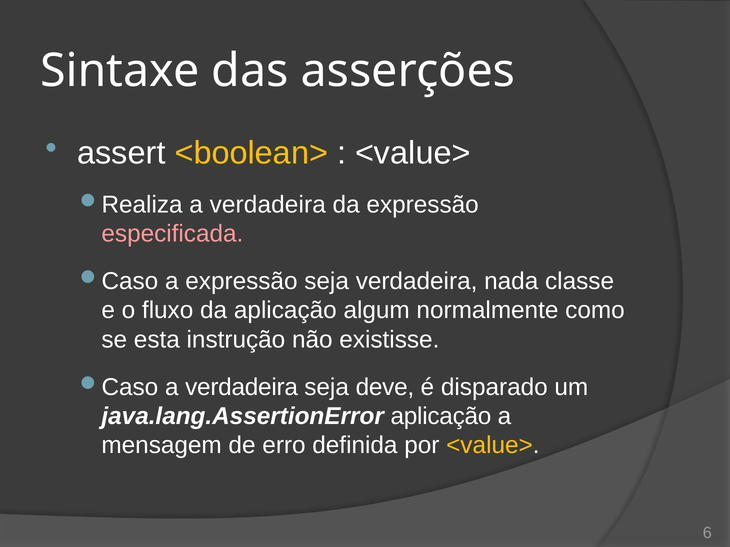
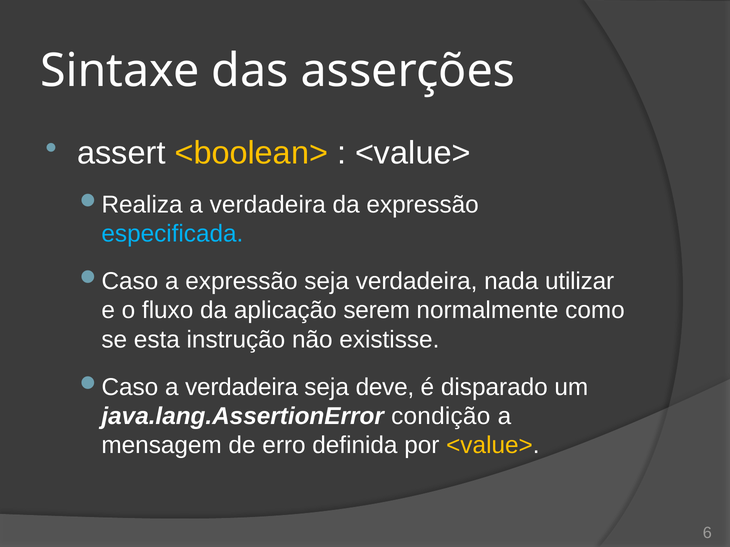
especificada colour: pink -> light blue
classe: classe -> utilizar
algum: algum -> serem
java.lang.AssertionError aplicação: aplicação -> condição
